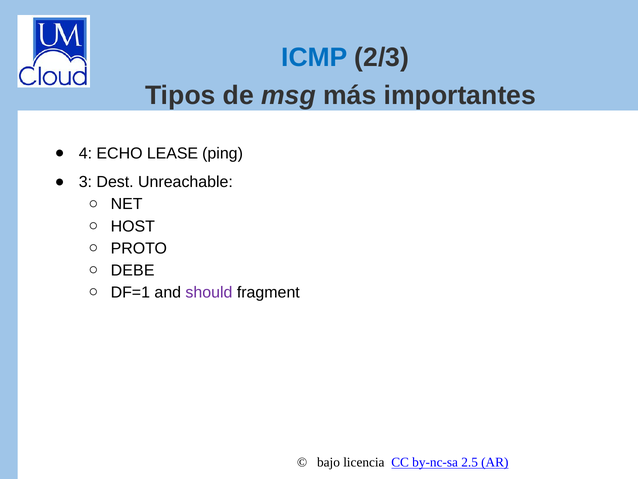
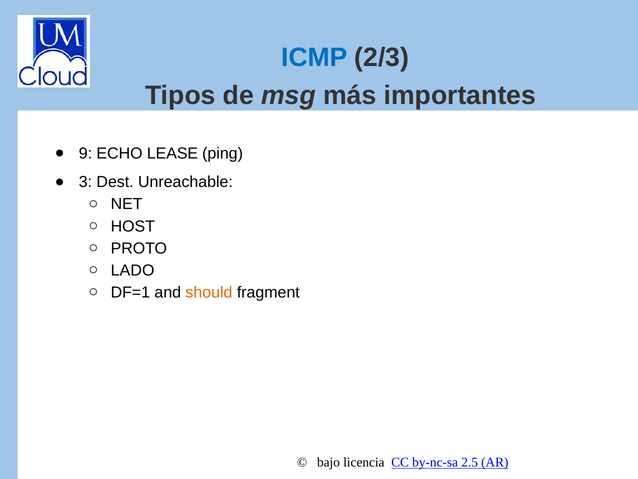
4: 4 -> 9
DEBE: DEBE -> LADO
should colour: purple -> orange
